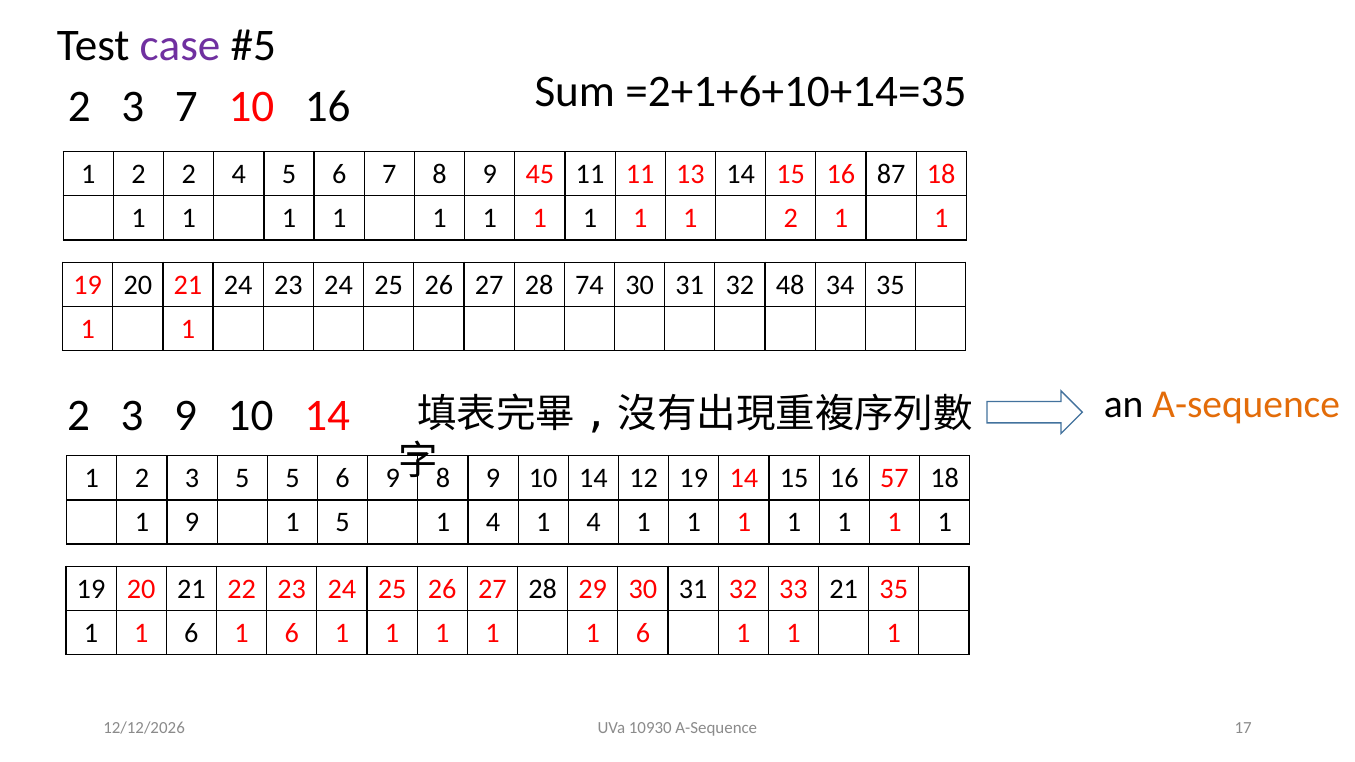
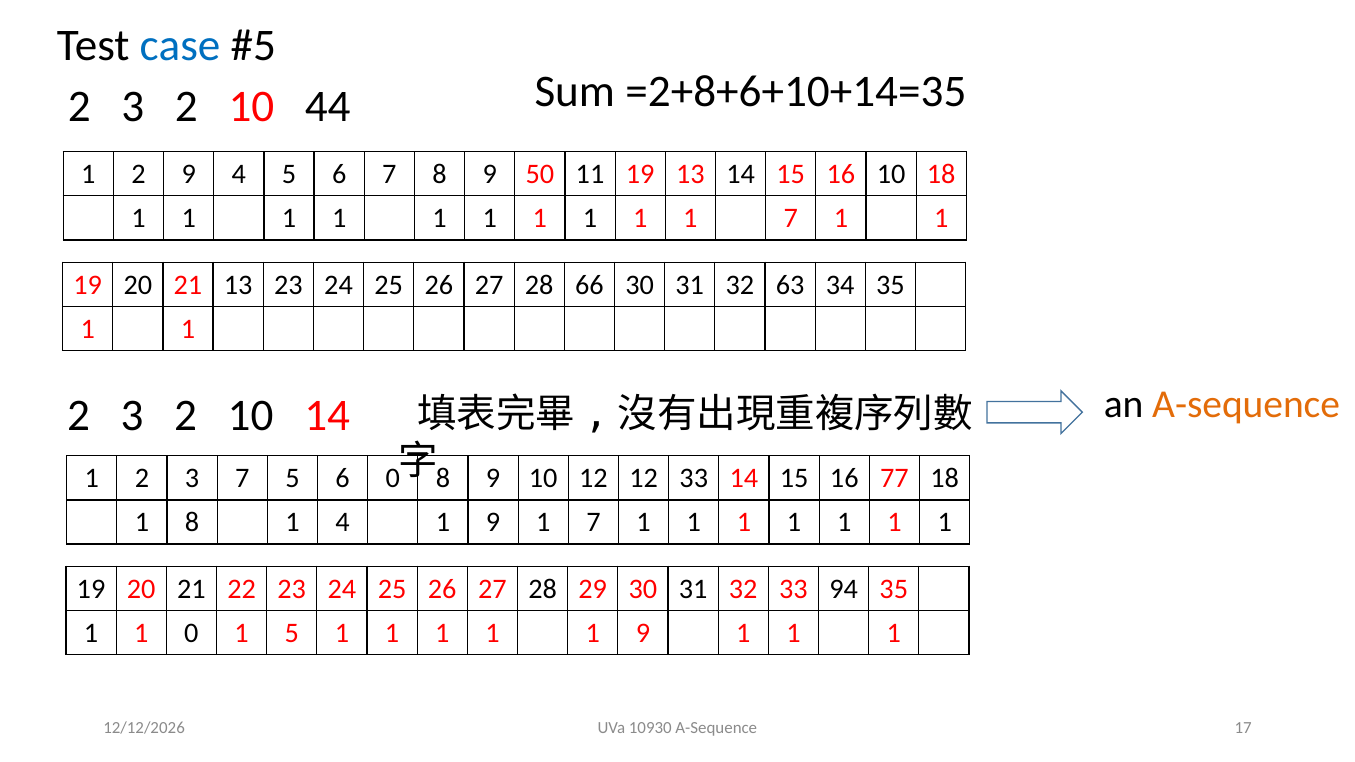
case colour: purple -> blue
7 at (186, 106): 7 -> 2
10 16: 16 -> 44
=2+1+6+10+14=35: =2+1+6+10+14=35 -> =2+8+6+10+14=35
2 2: 2 -> 9
45: 45 -> 50
11 11: 11 -> 19
16 87: 87 -> 10
1 1 1 2: 2 -> 7
21 24: 24 -> 13
74: 74 -> 66
48: 48 -> 63
9 at (186, 416): 9 -> 2
3 5: 5 -> 7
6 9: 9 -> 0
8 9 10 14: 14 -> 12
12 19: 19 -> 33
57: 57 -> 77
1 9: 9 -> 8
1 5: 5 -> 4
4 at (493, 523): 4 -> 9
4 at (593, 523): 4 -> 7
33 21: 21 -> 94
6 at (191, 633): 6 -> 0
6 at (292, 633): 6 -> 5
1 1 1 6: 6 -> 9
